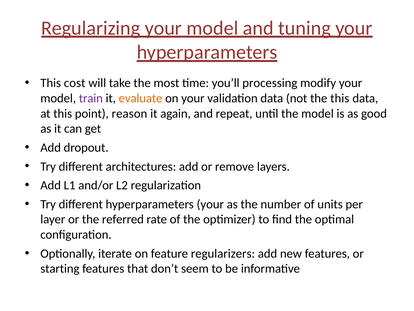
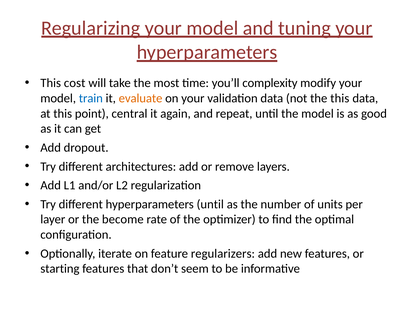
processing: processing -> complexity
train colour: purple -> blue
reason: reason -> central
hyperparameters your: your -> until
referred: referred -> become
